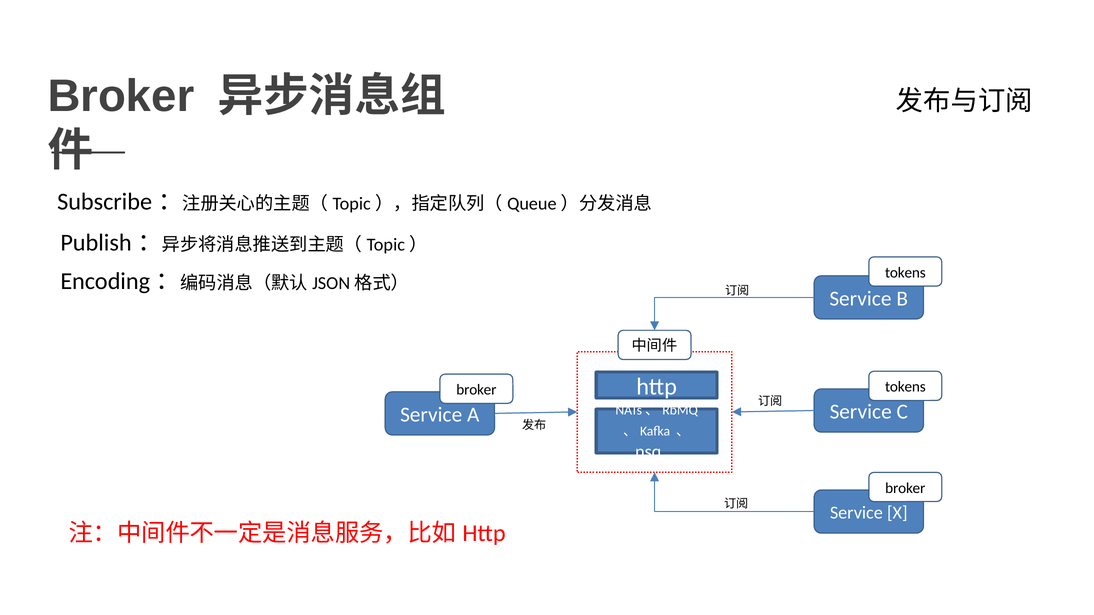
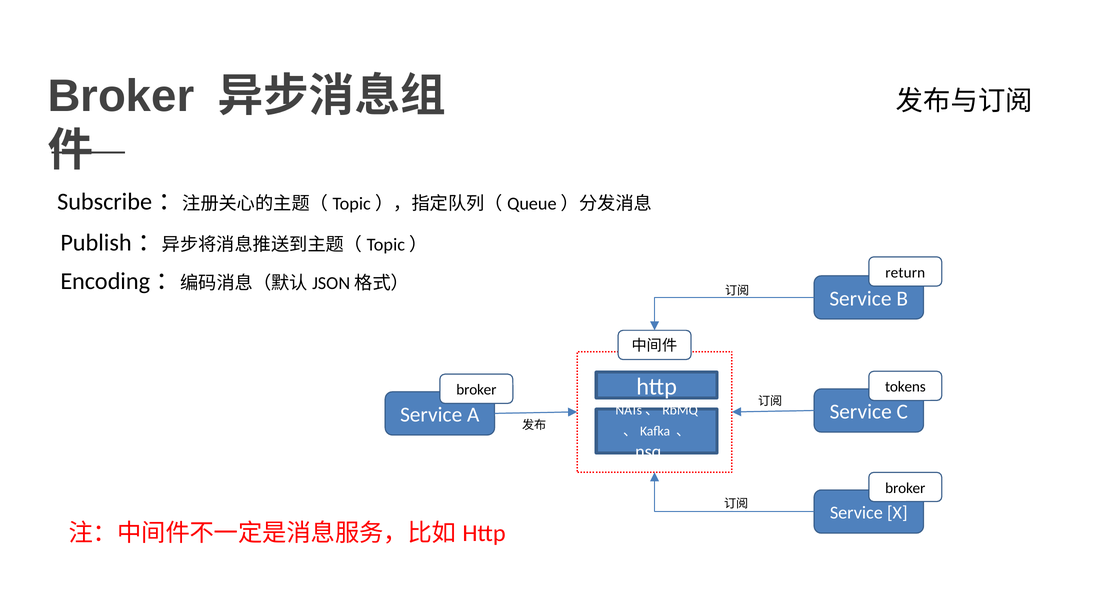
tokens at (905, 273): tokens -> return
